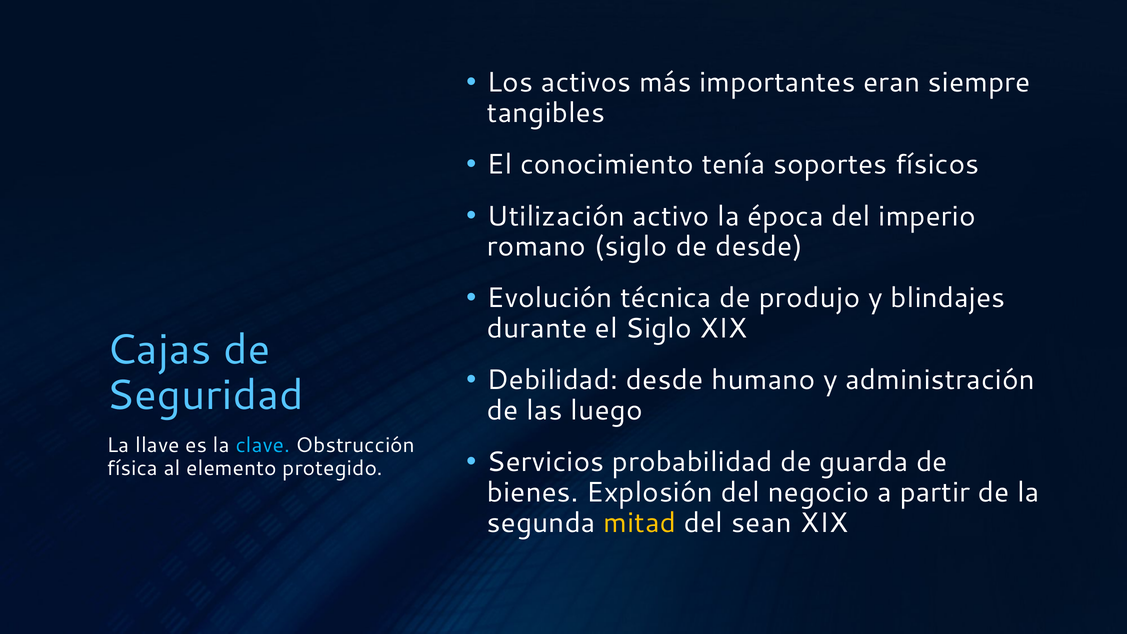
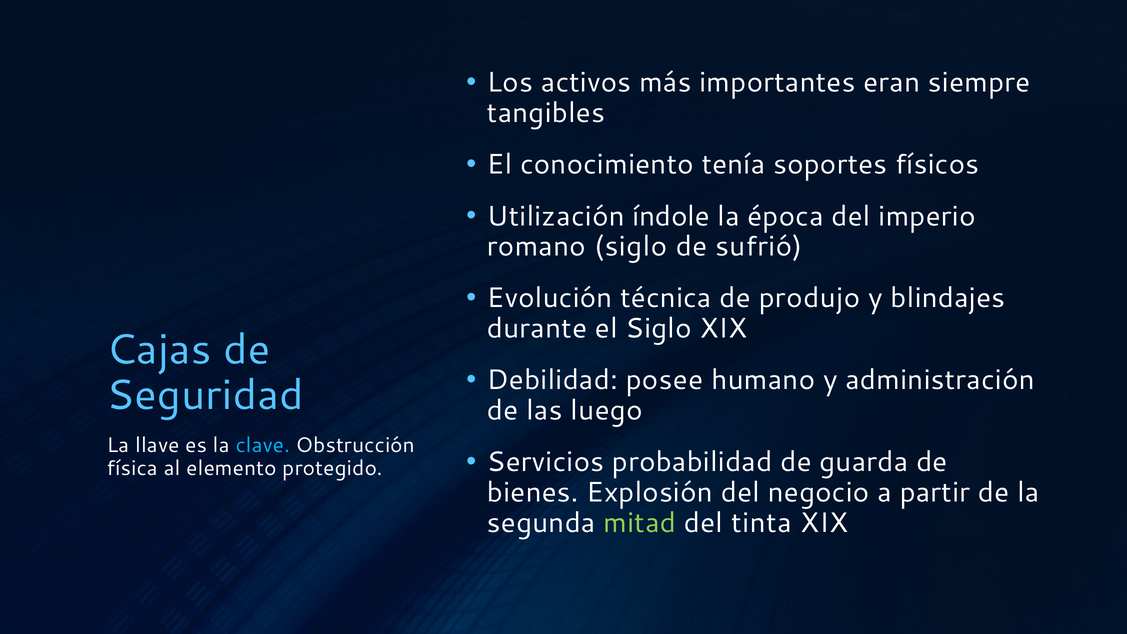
activo: activo -> índole
de desde: desde -> sufrió
Debilidad desde: desde -> posee
mitad colour: yellow -> light green
sean: sean -> tinta
